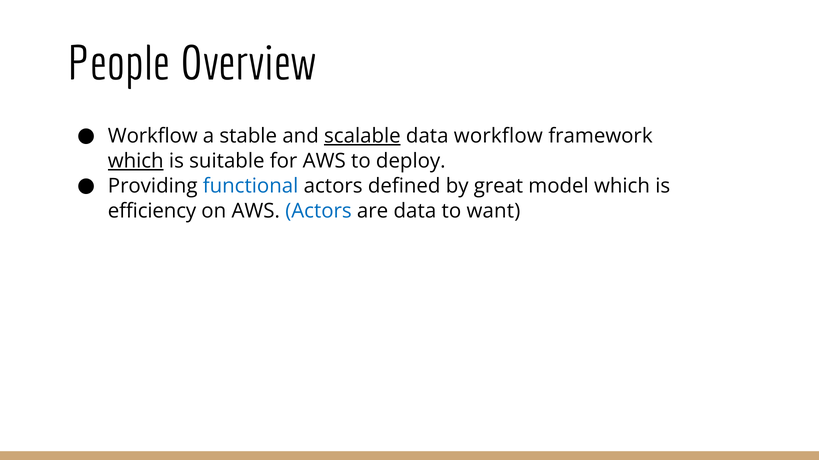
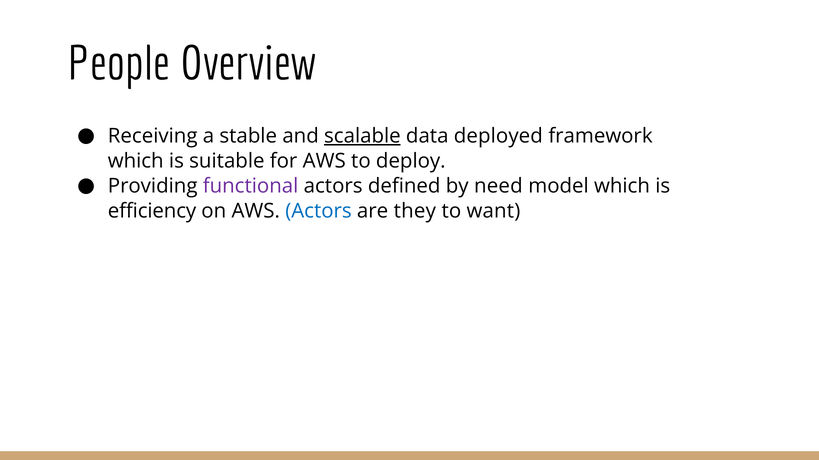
Workflow at (153, 136): Workflow -> Receiving
data workflow: workflow -> deployed
which at (136, 161) underline: present -> none
functional colour: blue -> purple
great: great -> need
are data: data -> they
